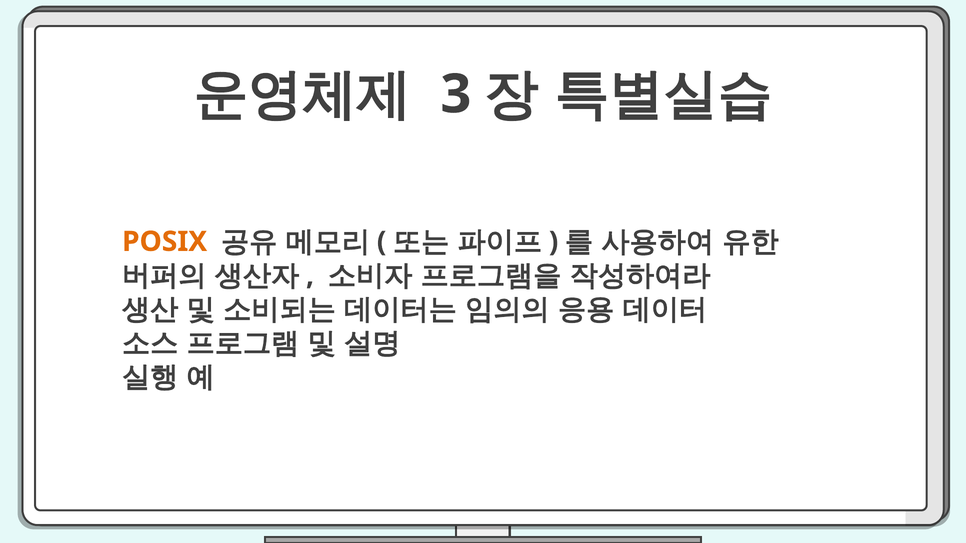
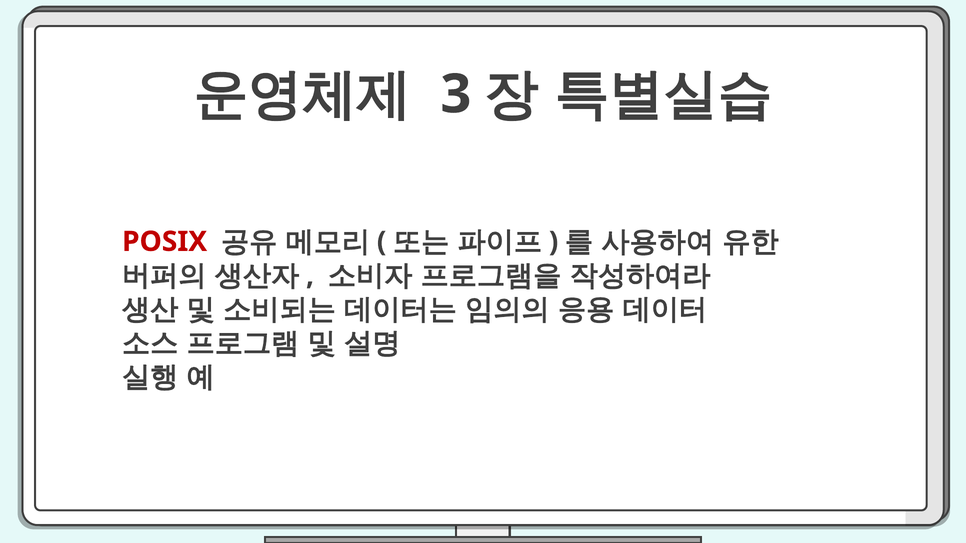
POSIX colour: orange -> red
